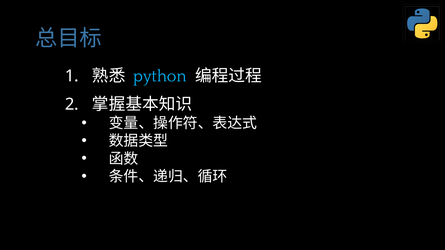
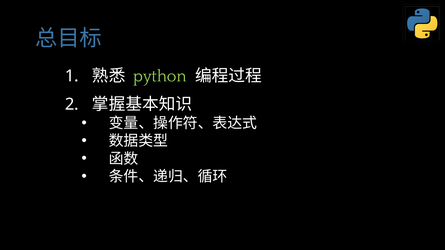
python colour: light blue -> light green
